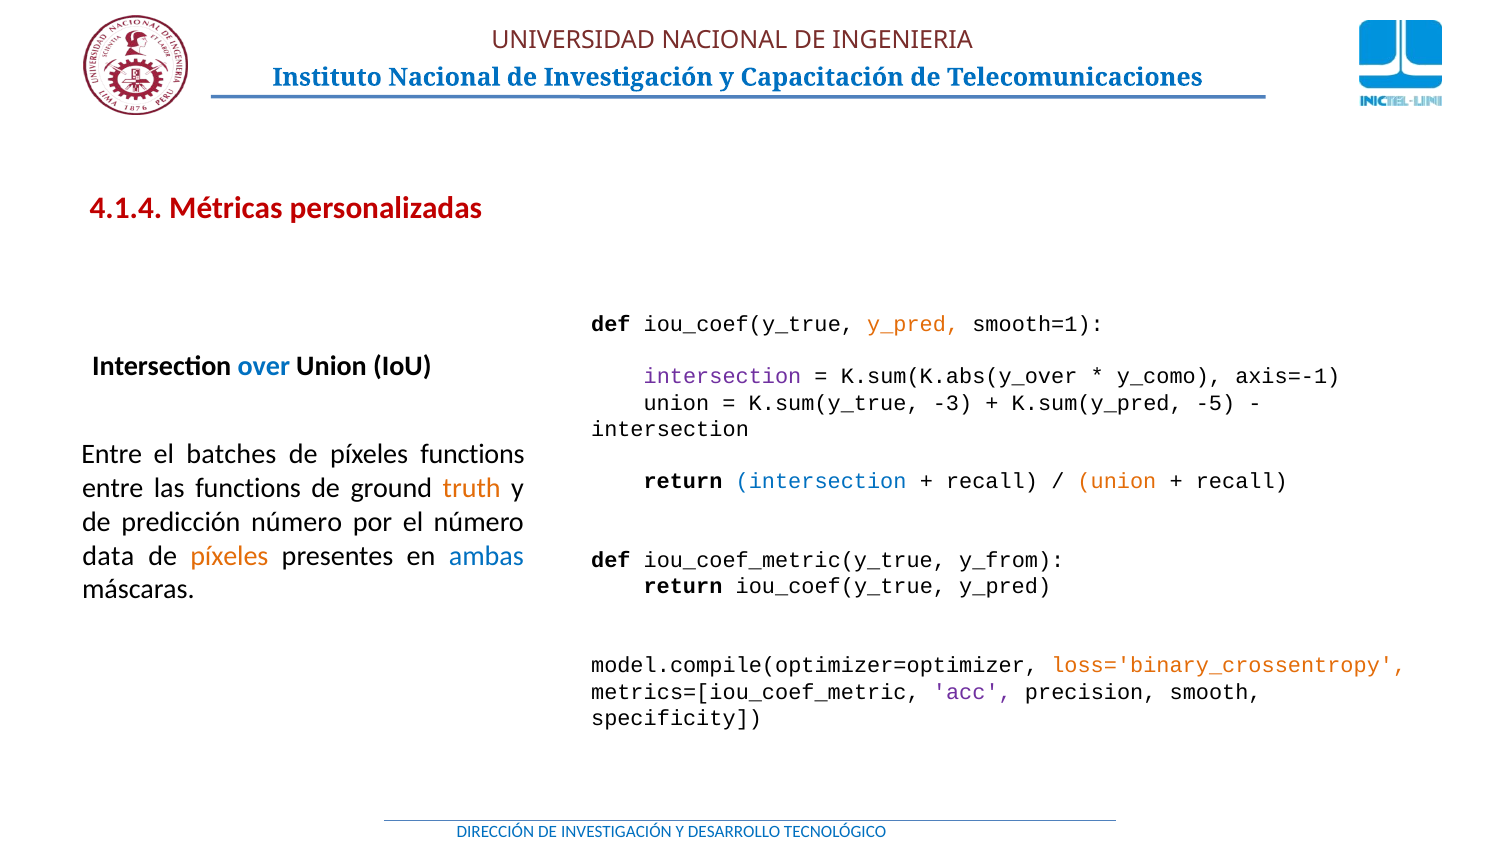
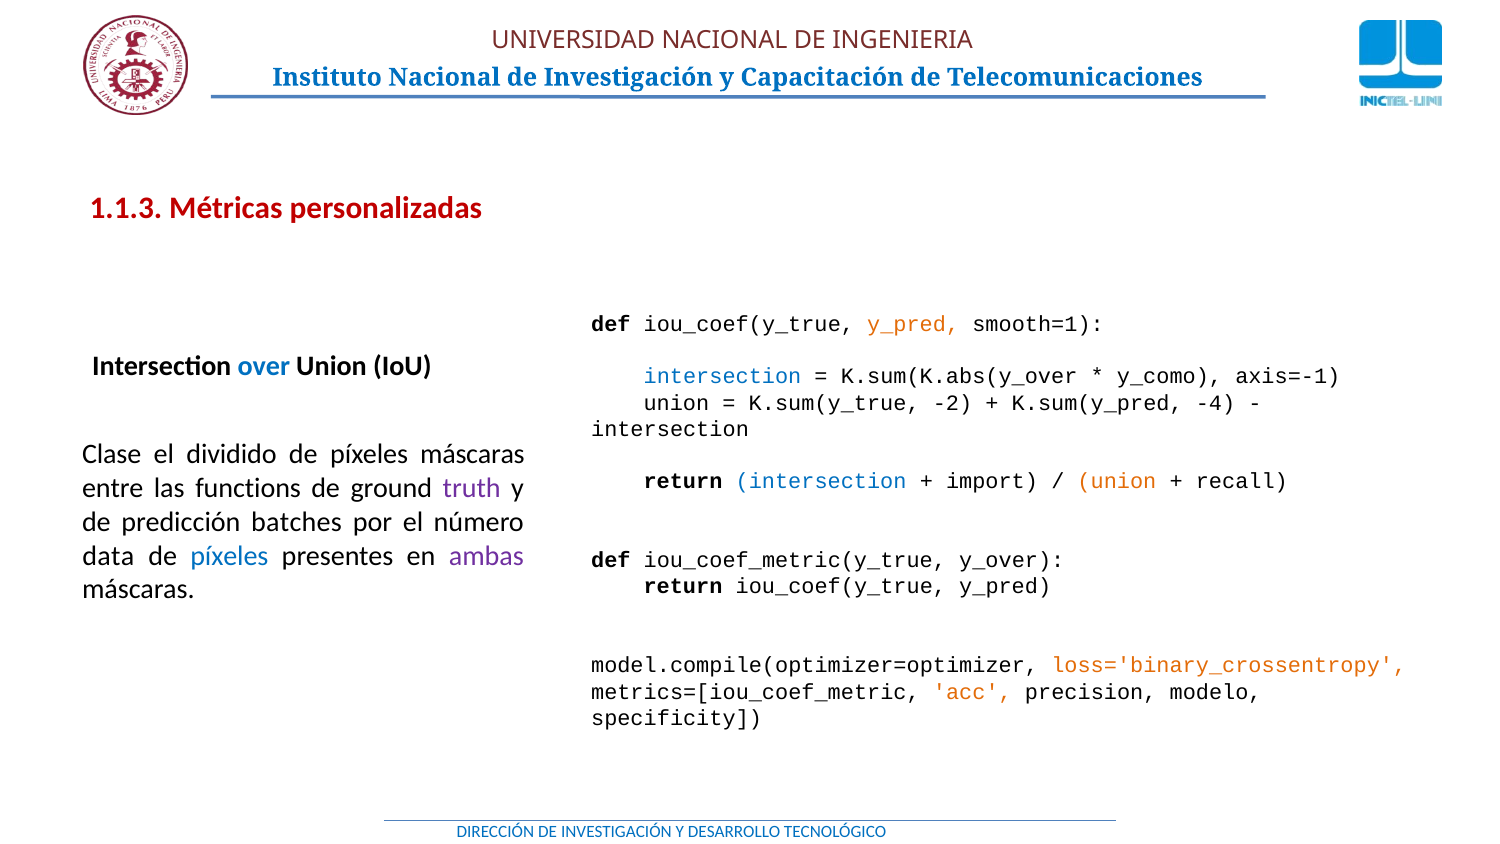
4.1.4: 4.1.4 -> 1.1.3
intersection at (722, 376) colour: purple -> blue
-3: -3 -> -2
-5: -5 -> -4
Entre at (112, 454): Entre -> Clase
batches: batches -> dividido
píxeles functions: functions -> máscaras
recall at (992, 481): recall -> import
truth colour: orange -> purple
predicción número: número -> batches
píxeles at (229, 556) colour: orange -> blue
ambas colour: blue -> purple
y_from: y_from -> y_over
acc colour: purple -> orange
smooth: smooth -> modelo
